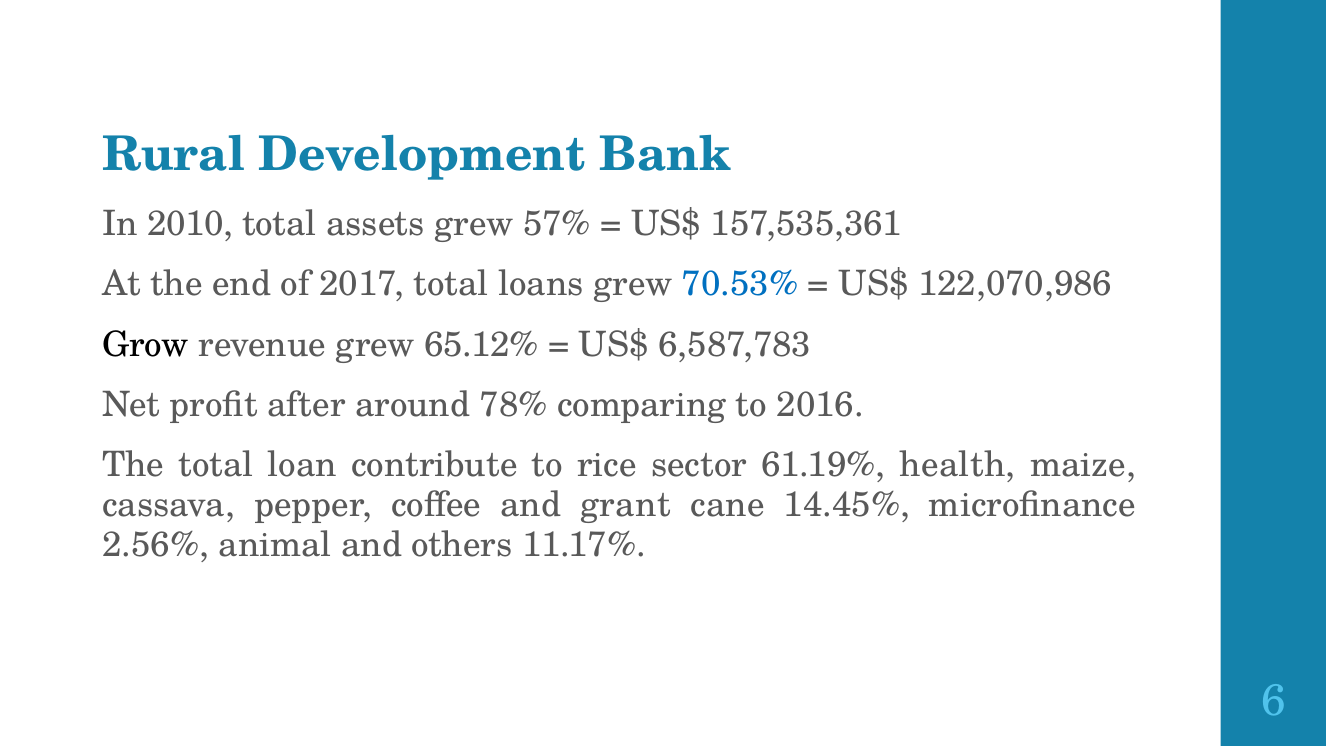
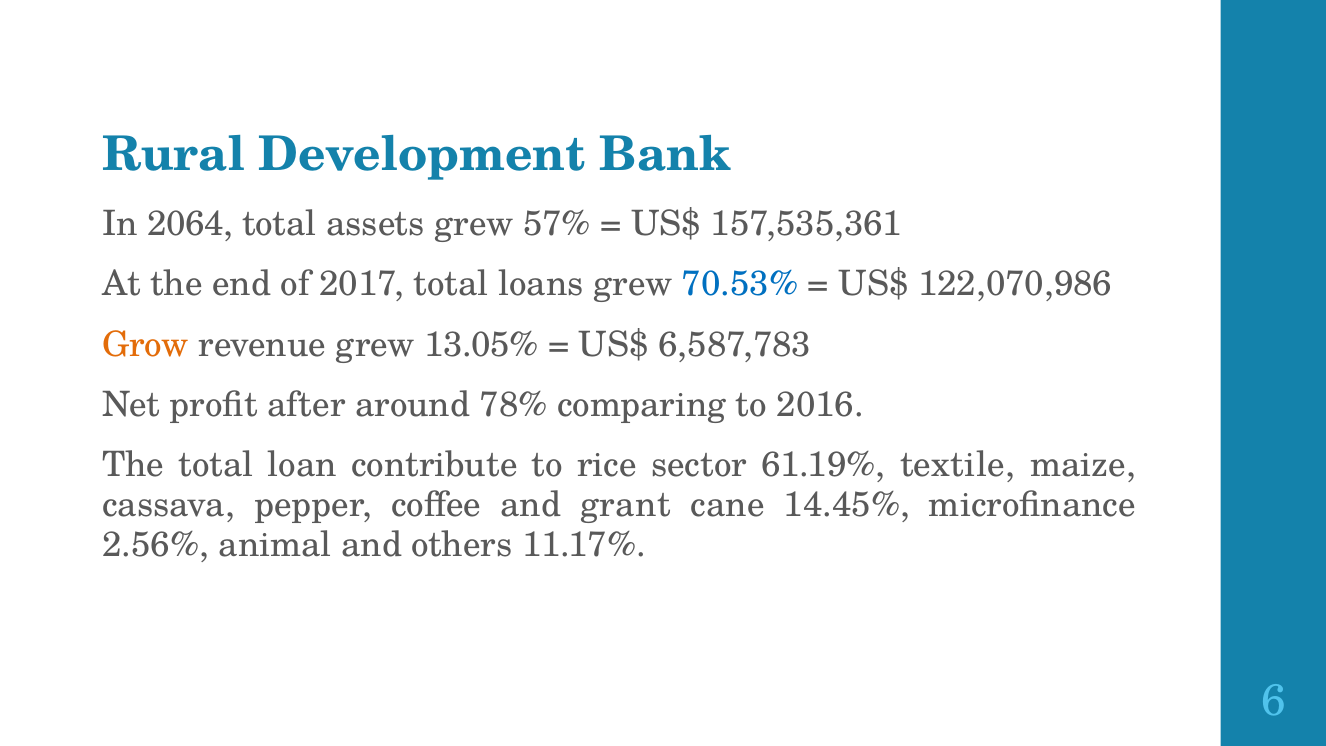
2010: 2010 -> 2064
Grow colour: black -> orange
65.12%: 65.12% -> 13.05%
health: health -> textile
